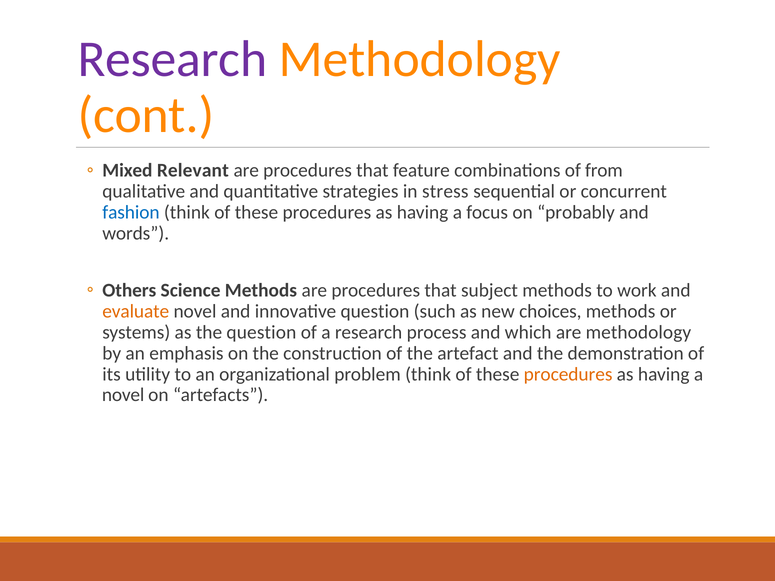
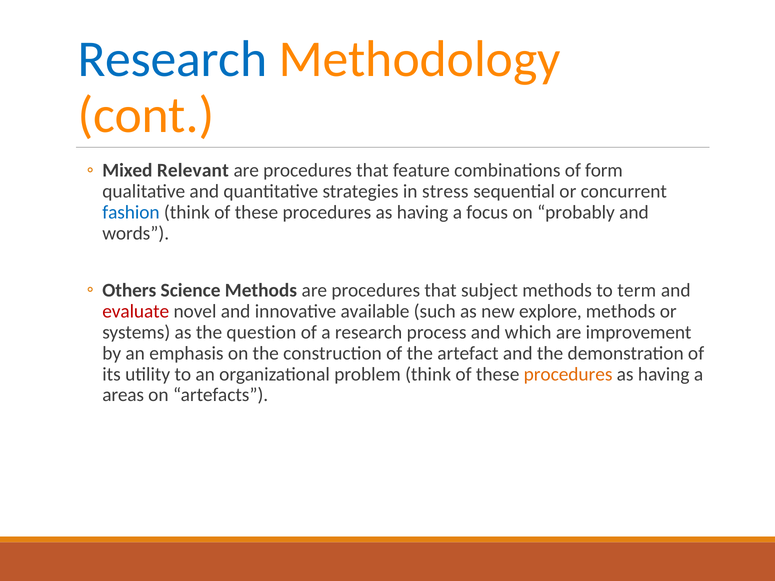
Research at (172, 59) colour: purple -> blue
from: from -> form
work: work -> term
evaluate colour: orange -> red
innovative question: question -> available
choices: choices -> explore
are methodology: methodology -> improvement
novel at (123, 395): novel -> areas
